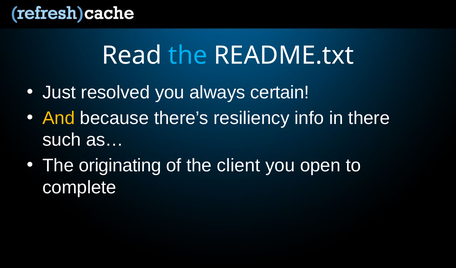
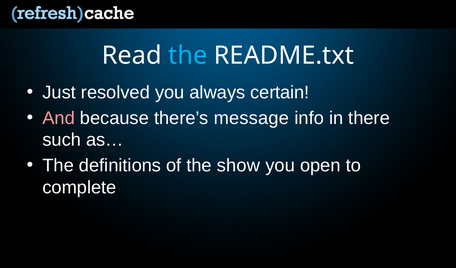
And colour: yellow -> pink
resiliency: resiliency -> message
originating: originating -> definitions
client: client -> show
